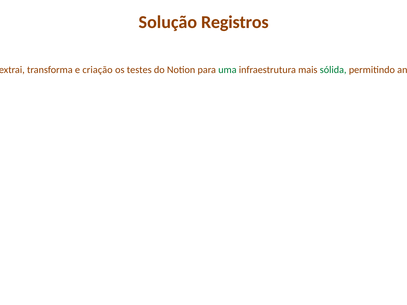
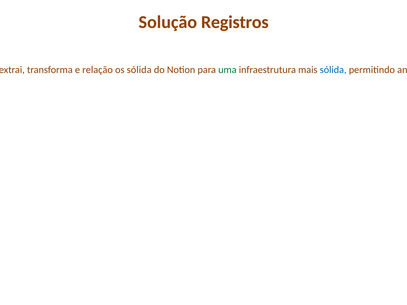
criação: criação -> relação
os testes: testes -> sólida
sólida at (333, 70) colour: green -> blue
